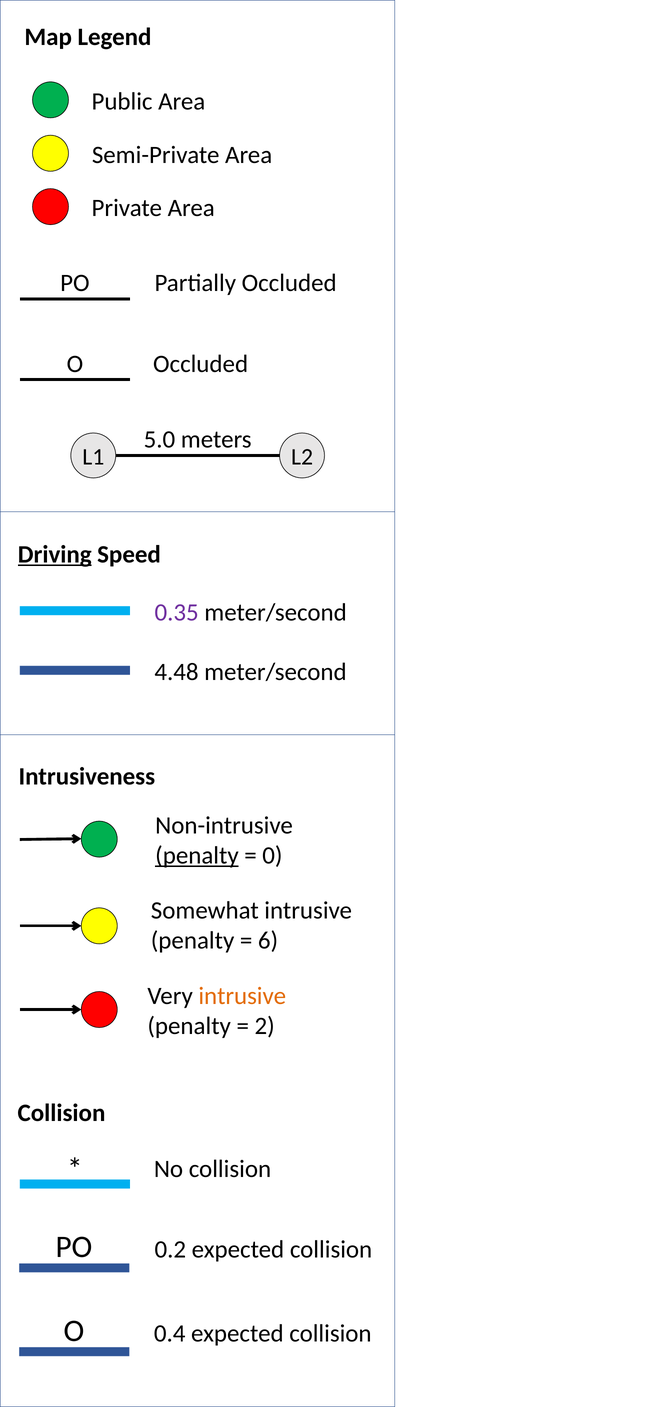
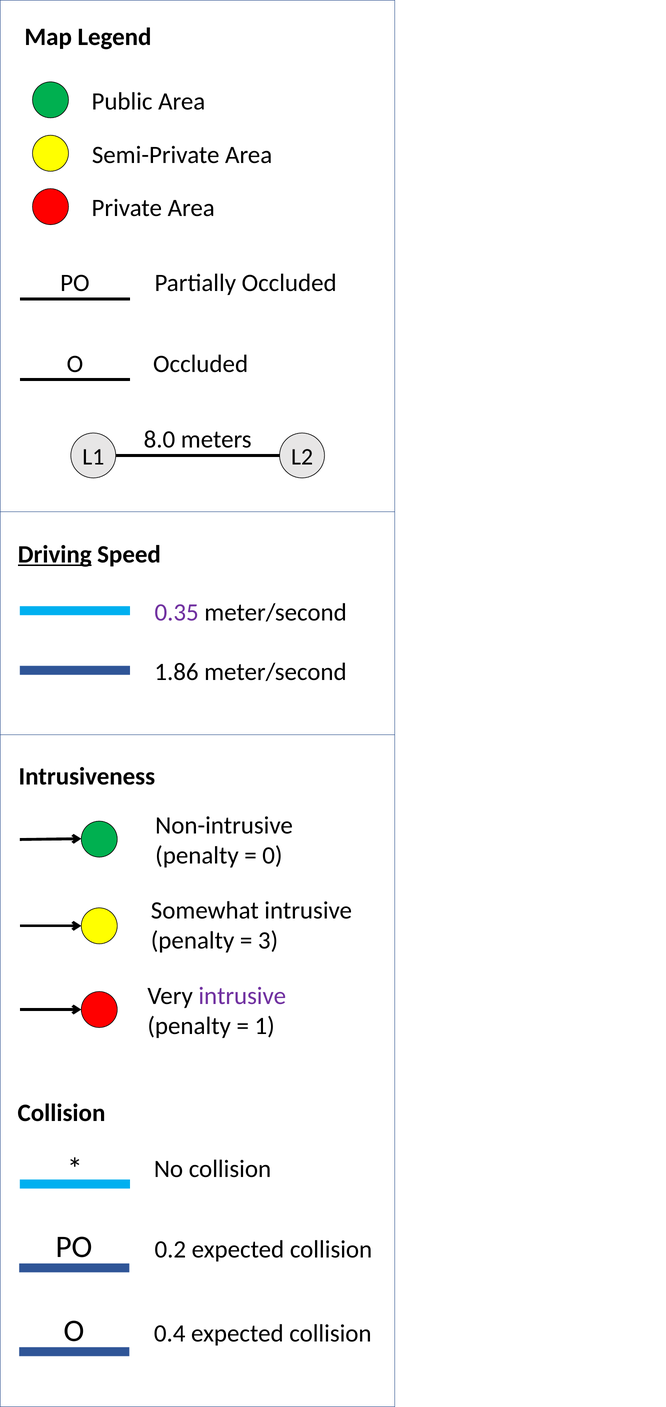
5.0: 5.0 -> 8.0
4.48: 4.48 -> 1.86
penalty at (197, 855) underline: present -> none
6: 6 -> 3
intrusive at (242, 996) colour: orange -> purple
2: 2 -> 1
